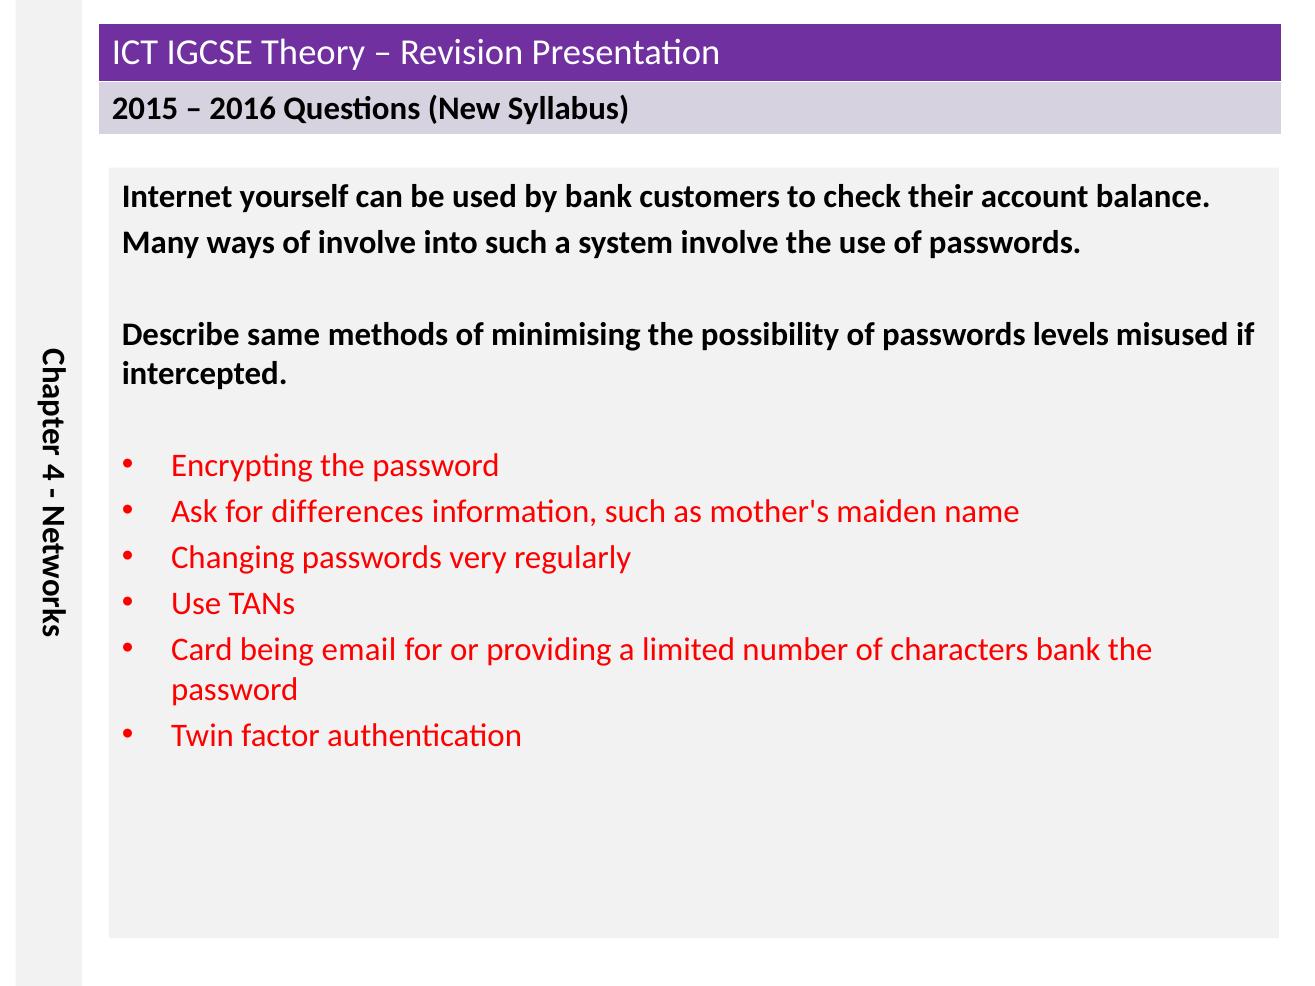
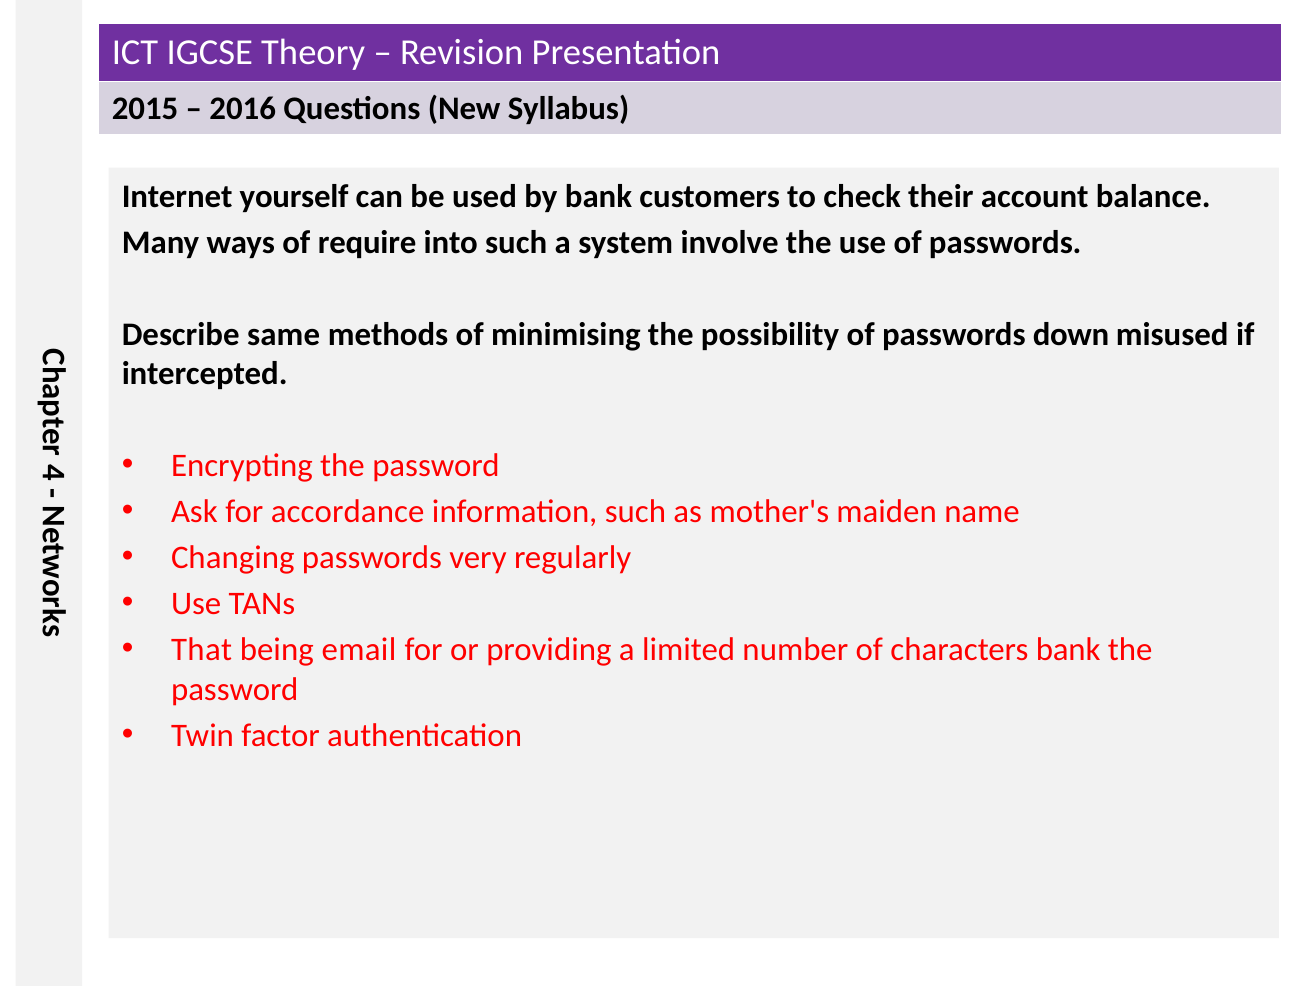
of involve: involve -> require
levels: levels -> down
differences: differences -> accordance
Card: Card -> That
